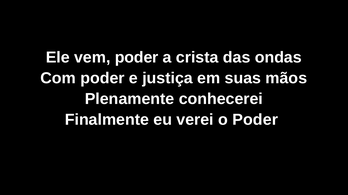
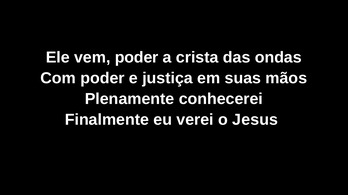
o Poder: Poder -> Jesus
